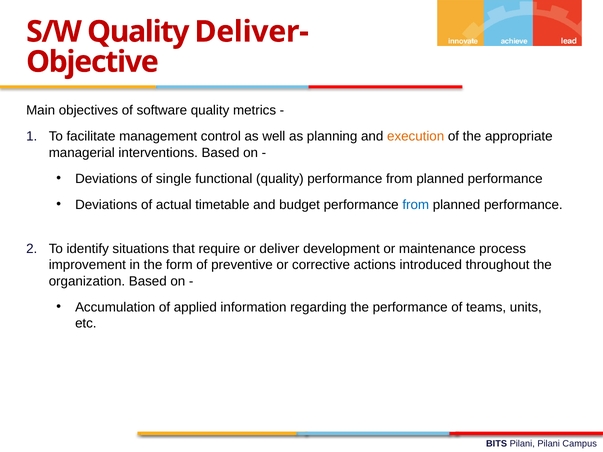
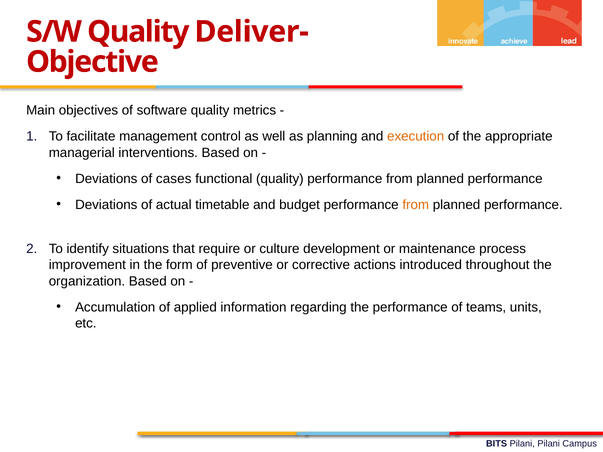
single: single -> cases
from at (416, 205) colour: blue -> orange
deliver: deliver -> culture
